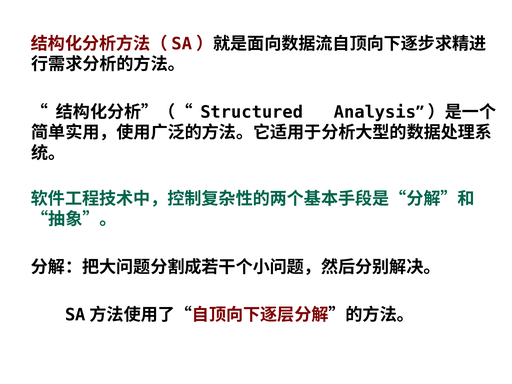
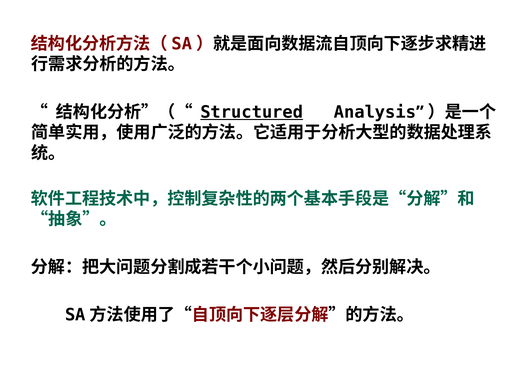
Structured underline: none -> present
